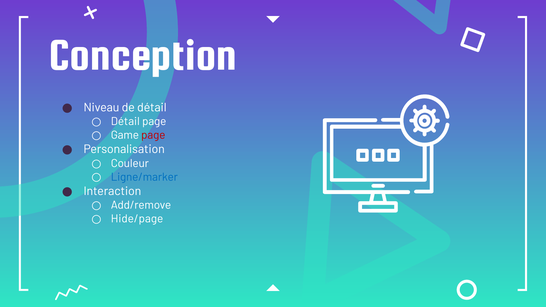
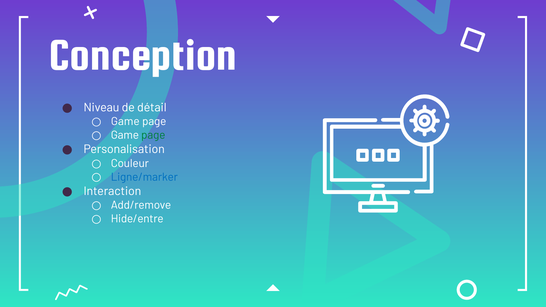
Détail at (125, 122): Détail -> Game
page at (153, 135) colour: red -> green
Hide/page: Hide/page -> Hide/entre
